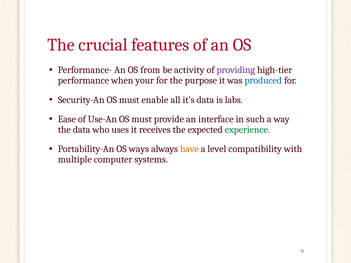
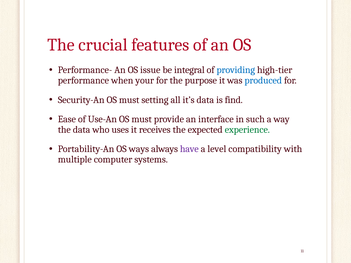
from: from -> issue
activity: activity -> integral
providing colour: purple -> blue
enable: enable -> setting
labs: labs -> find
have colour: orange -> purple
